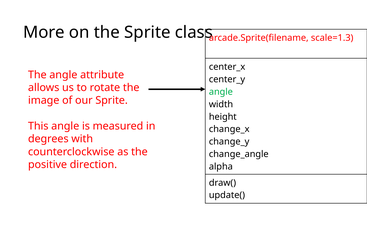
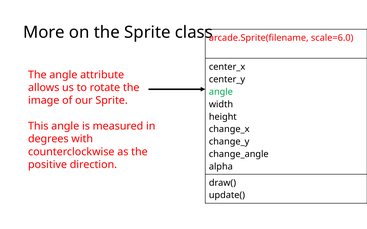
scale=1.3: scale=1.3 -> scale=6.0
